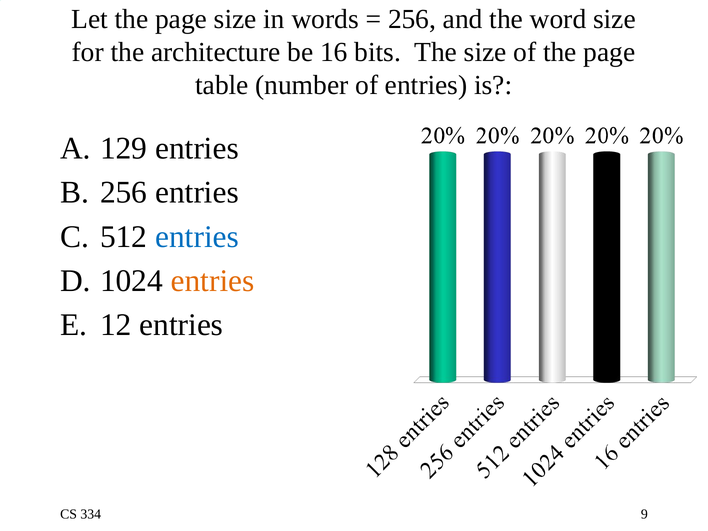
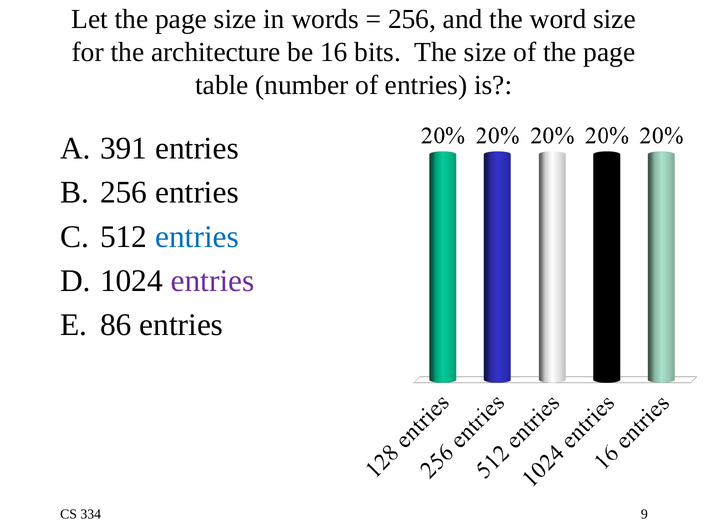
129: 129 -> 391
entries at (213, 281) colour: orange -> purple
12: 12 -> 86
